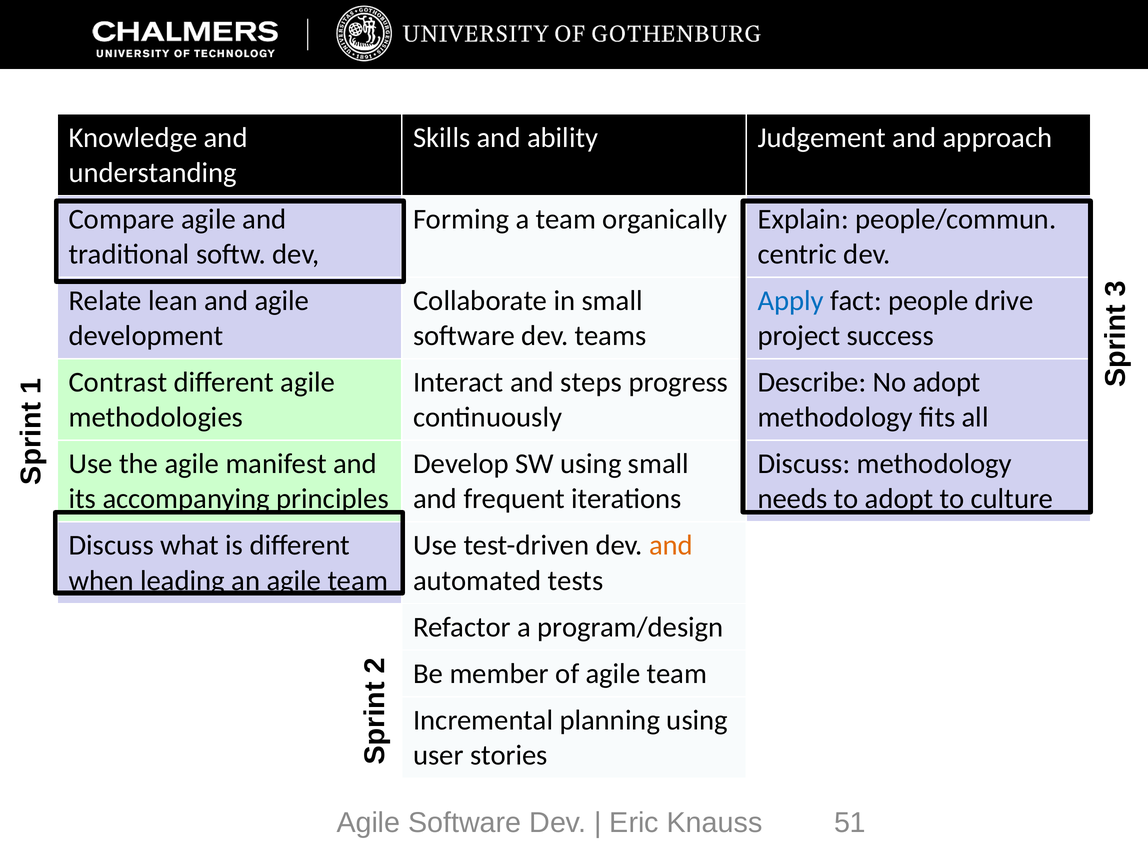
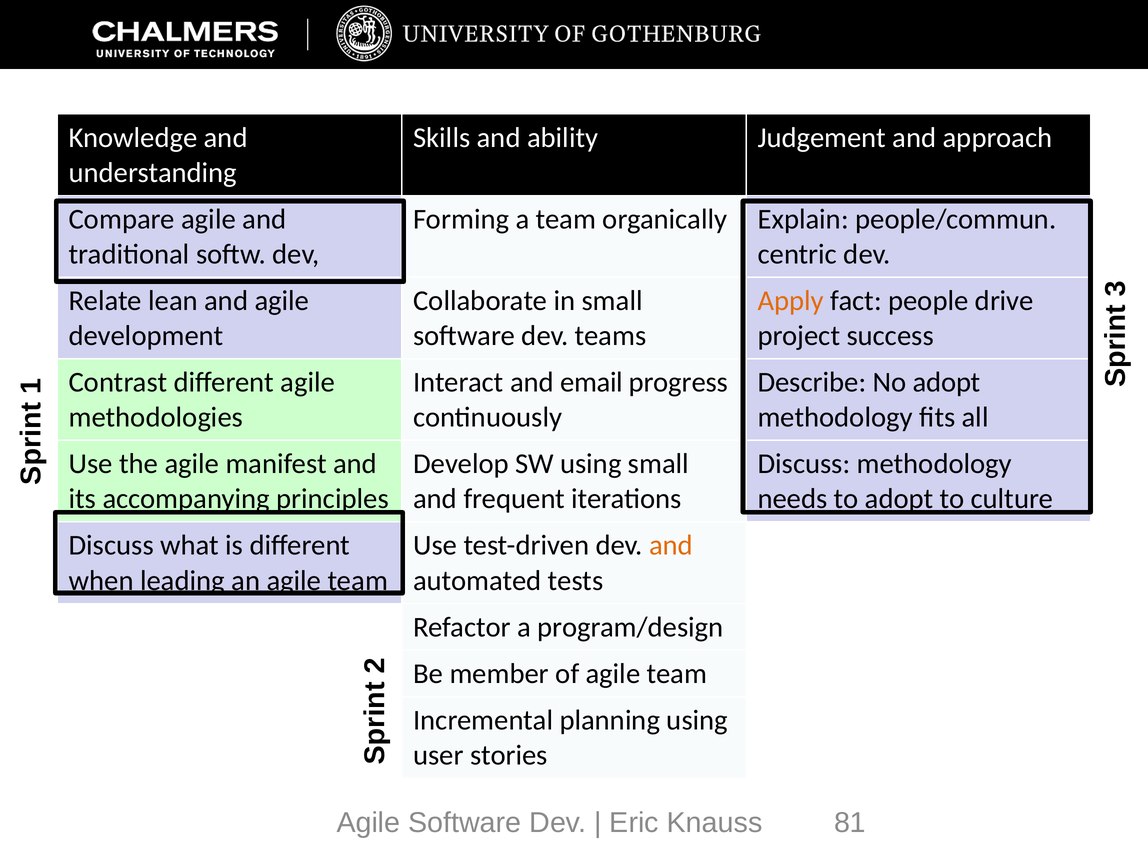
Apply colour: blue -> orange
steps: steps -> email
51: 51 -> 81
